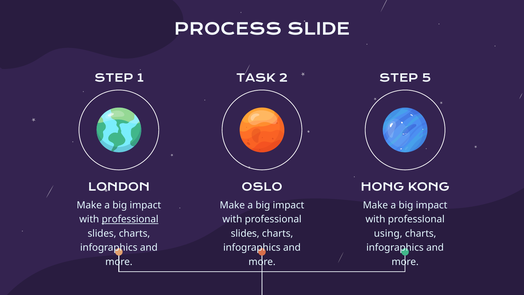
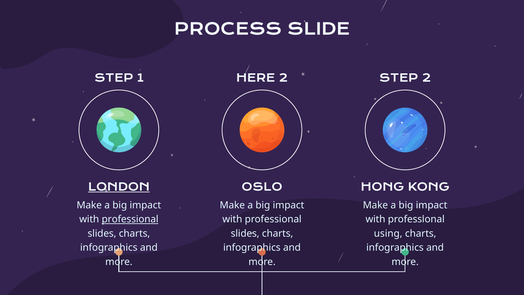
TASK: TASK -> HERE
STEP 5: 5 -> 2
LONDON underline: none -> present
